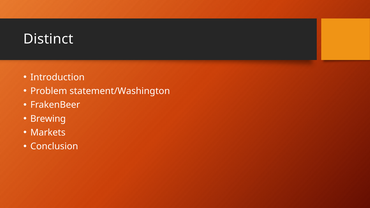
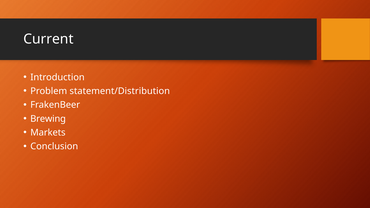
Distinct: Distinct -> Current
statement/Washington: statement/Washington -> statement/Distribution
